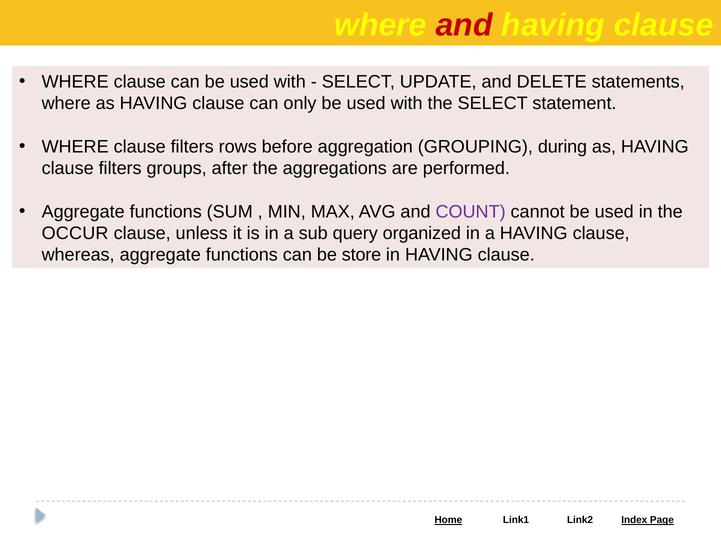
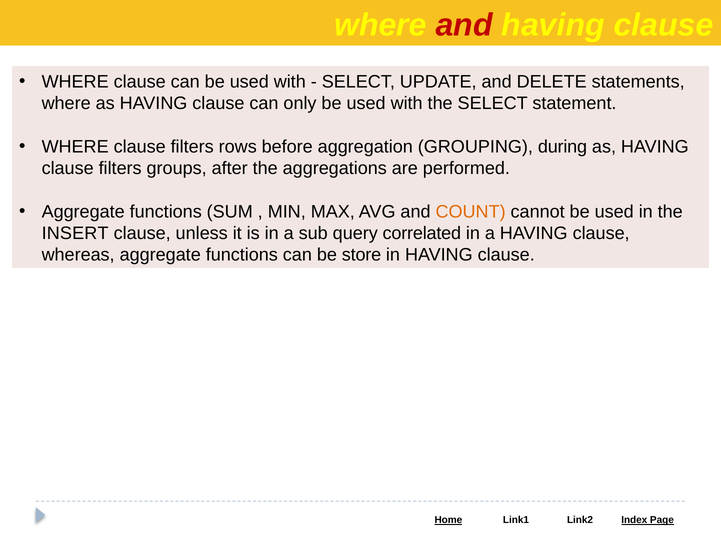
COUNT colour: purple -> orange
OCCUR: OCCUR -> INSERT
organized: organized -> correlated
